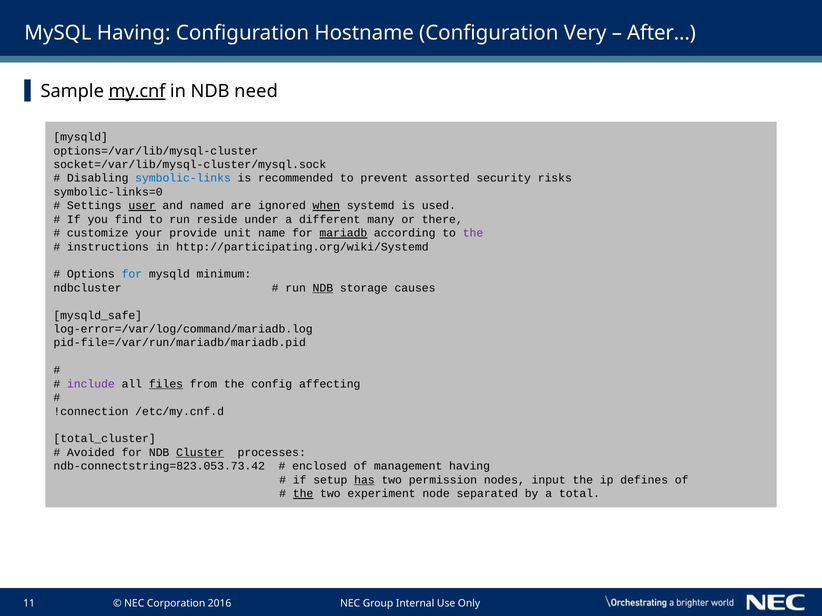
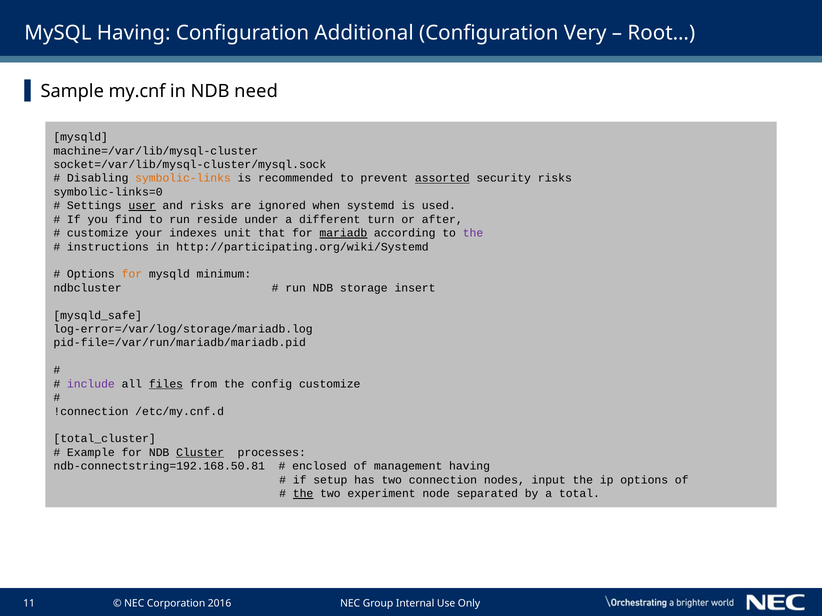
Hostname: Hostname -> Additional
After…: After… -> Root…
my.cnf underline: present -> none
options=/var/lib/mysql-cluster: options=/var/lib/mysql-cluster -> machine=/var/lib/mysql-cluster
symbolic-links colour: blue -> orange
assorted underline: none -> present
and named: named -> risks
when underline: present -> none
many: many -> turn
there: there -> after
provide: provide -> indexes
name: name -> that
for at (132, 274) colour: blue -> orange
NDB at (323, 288) underline: present -> none
causes: causes -> insert
log-error=/var/log/command/mariadb.log: log-error=/var/log/command/mariadb.log -> log-error=/var/log/storage/mariadb.log
config affecting: affecting -> customize
Avoided: Avoided -> Example
ndb-connectstring=823.053.73.42: ndb-connectstring=823.053.73.42 -> ndb-connectstring=192.168.50.81
has underline: present -> none
permission: permission -> connection
ip defines: defines -> options
